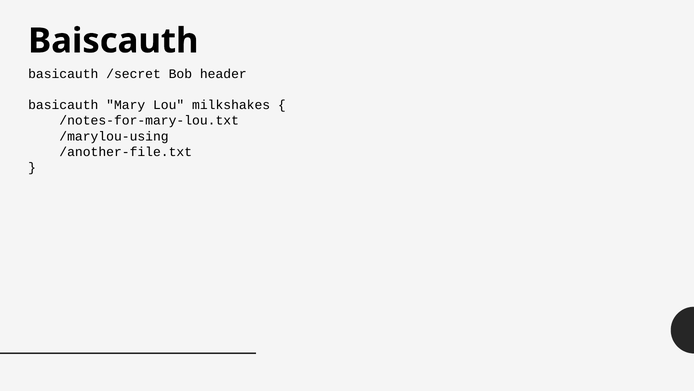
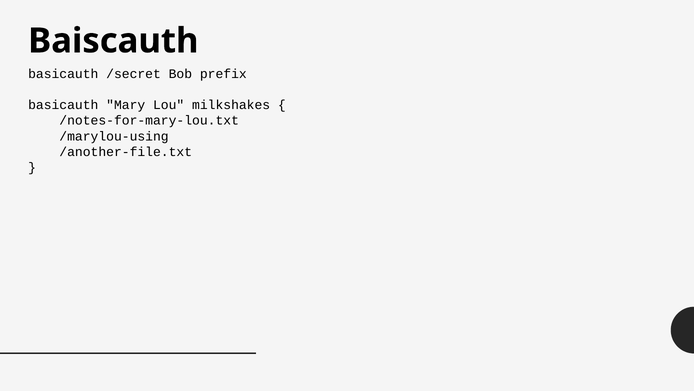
header: header -> prefix
